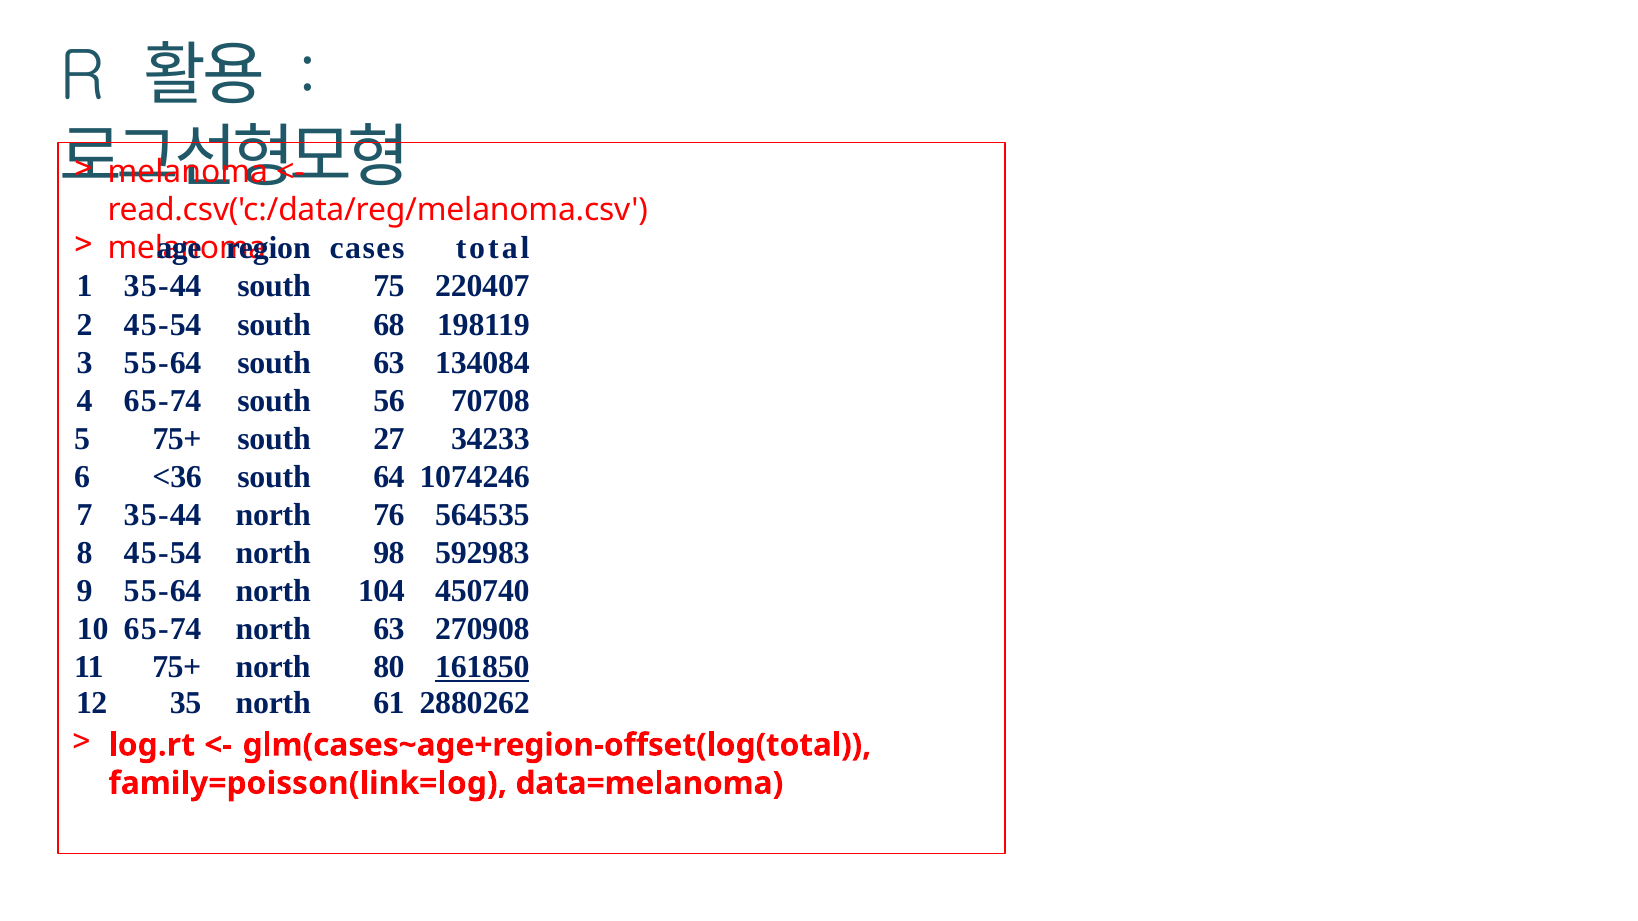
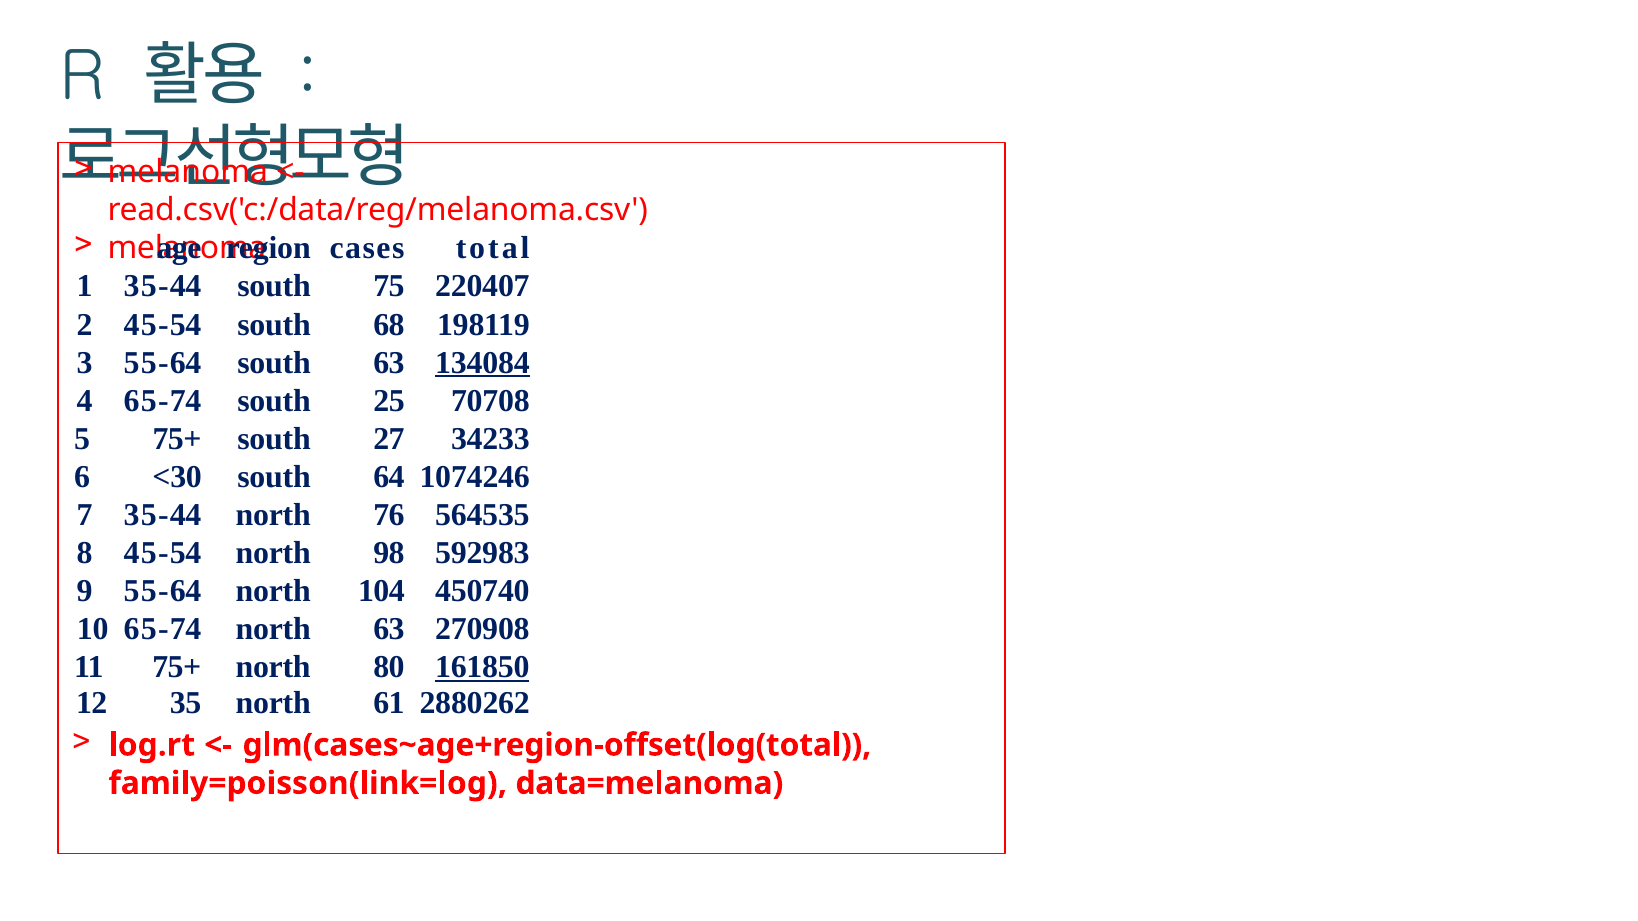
134084 underline: none -> present
56: 56 -> 25
<36: <36 -> <30
